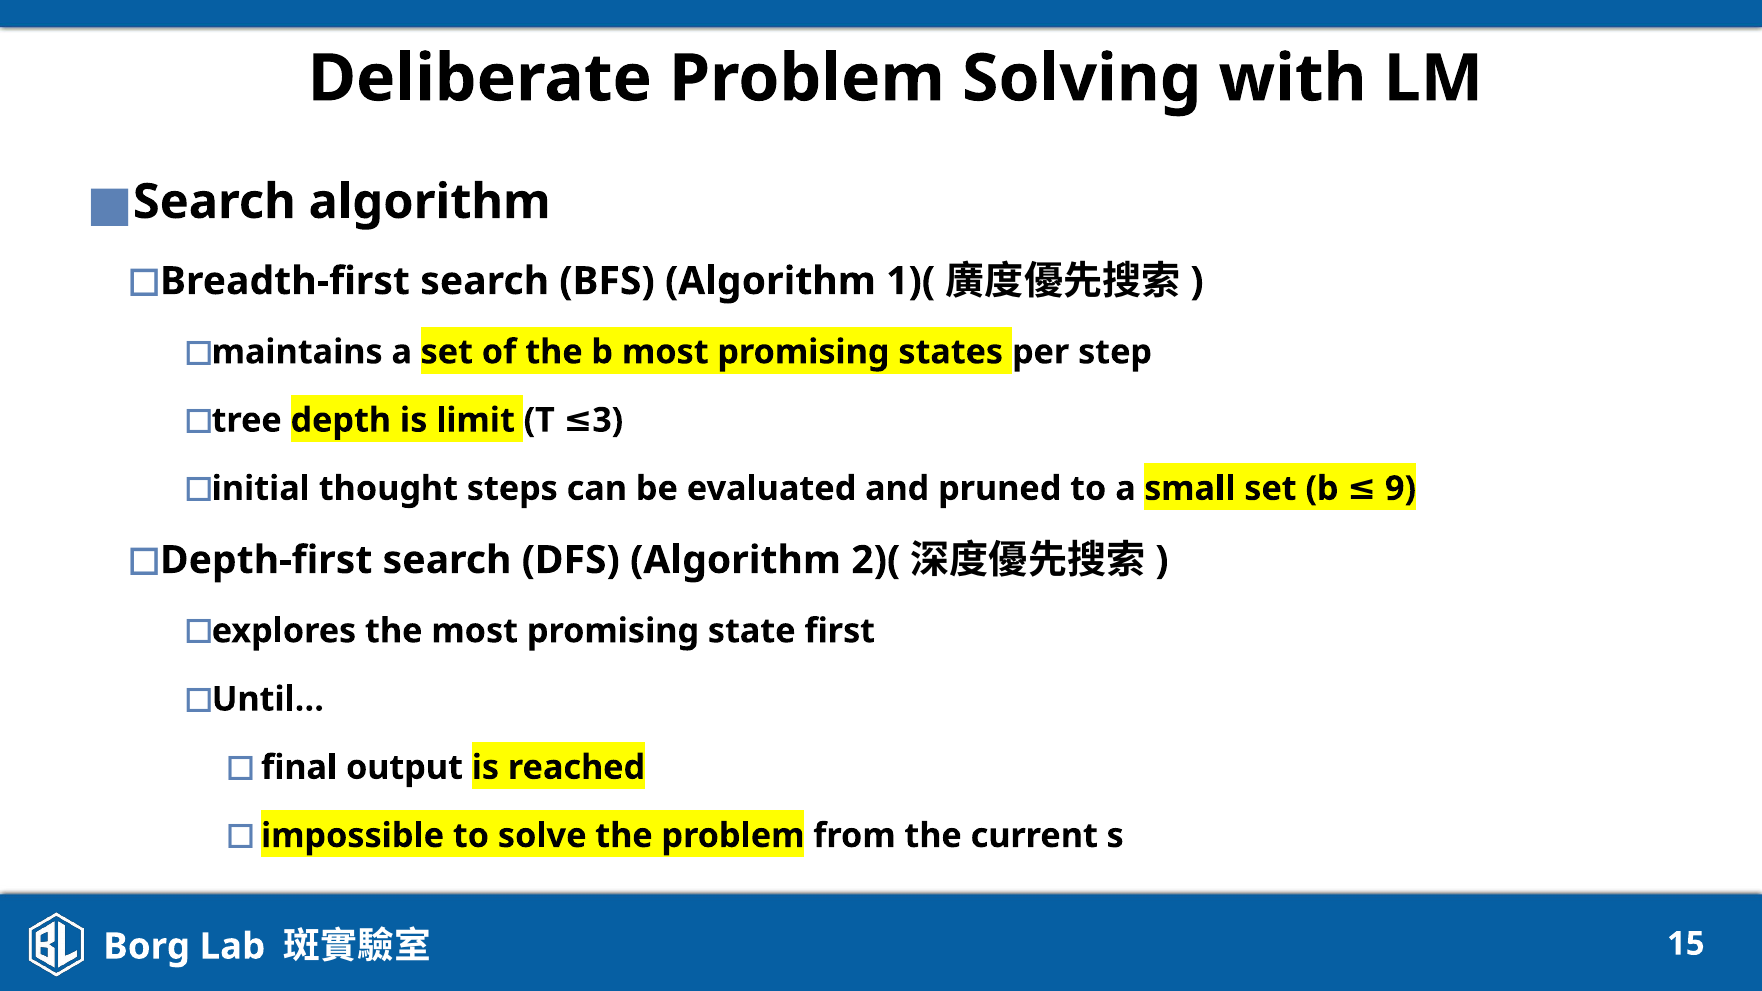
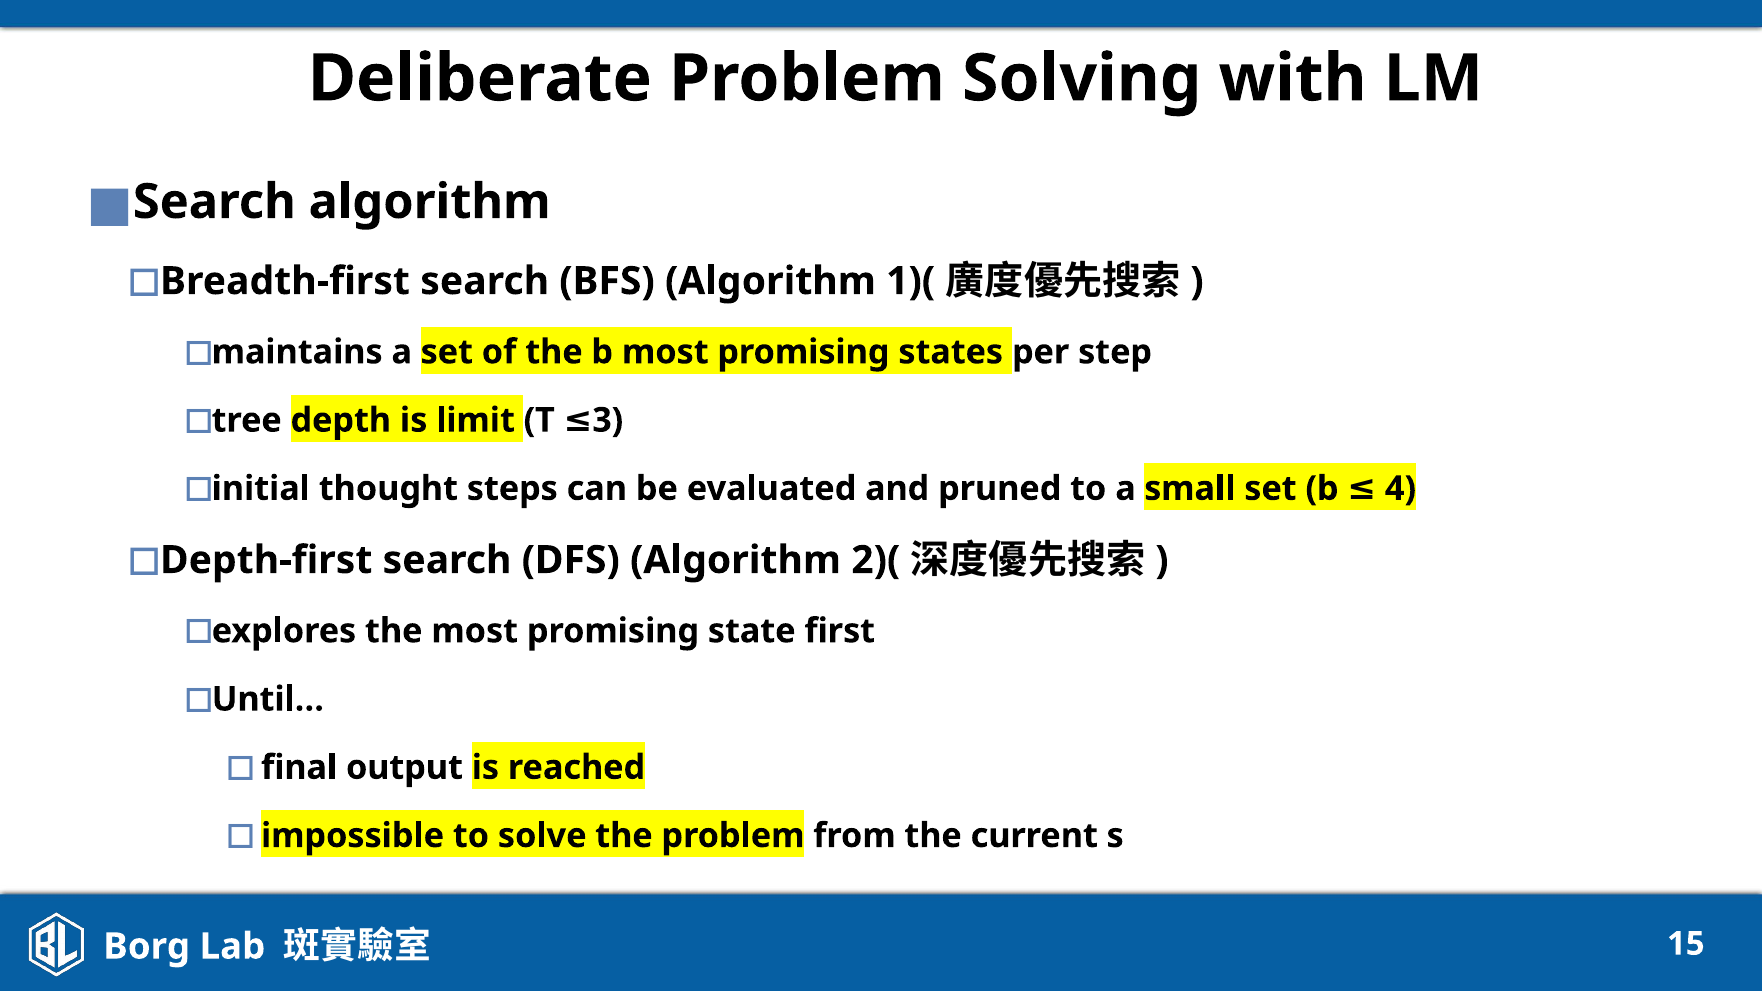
9: 9 -> 4
